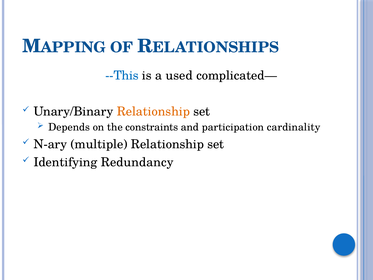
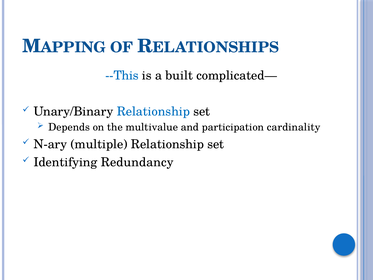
used: used -> built
Relationship at (153, 112) colour: orange -> blue
constraints: constraints -> multivalue
